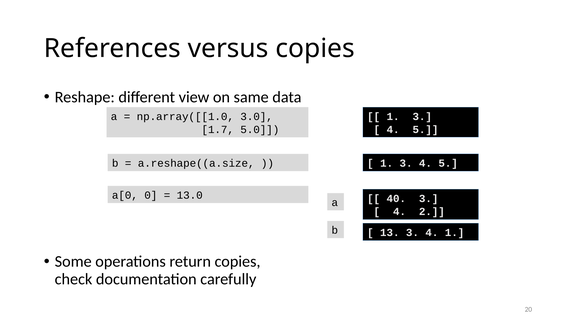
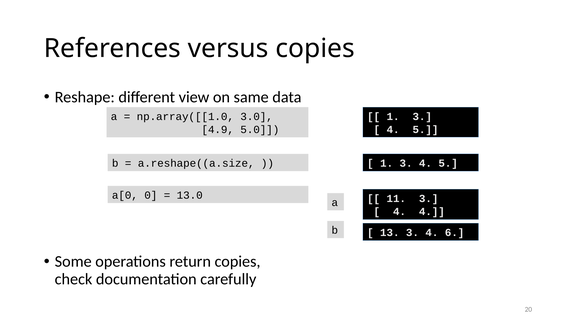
1.7: 1.7 -> 4.9
40: 40 -> 11
4 2: 2 -> 4
4 1: 1 -> 6
